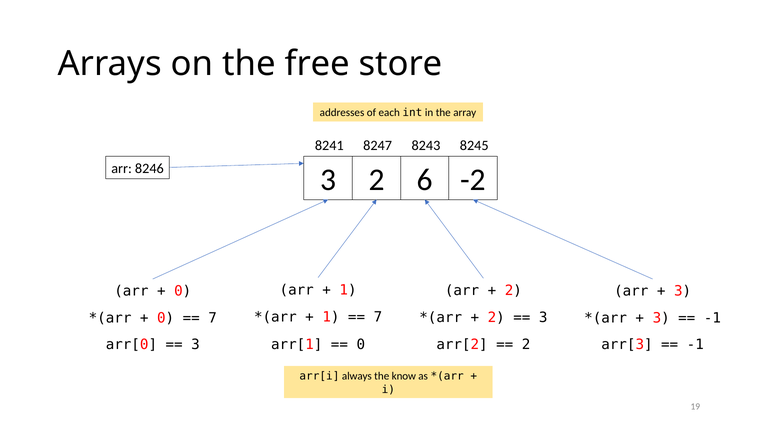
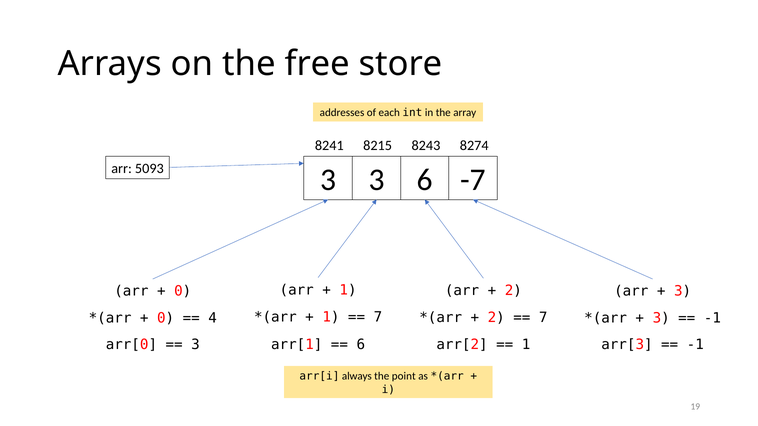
8247: 8247 -> 8215
8245: 8245 -> 8274
8246: 8246 -> 5093
3 2: 2 -> 3
-2: -2 -> -7
7 at (213, 318): 7 -> 4
3 at (543, 318): 3 -> 7
0 at (361, 345): 0 -> 6
2 at (526, 345): 2 -> 1
know: know -> point
